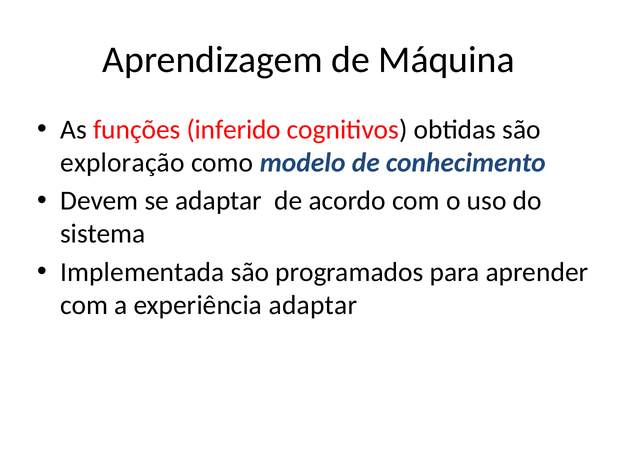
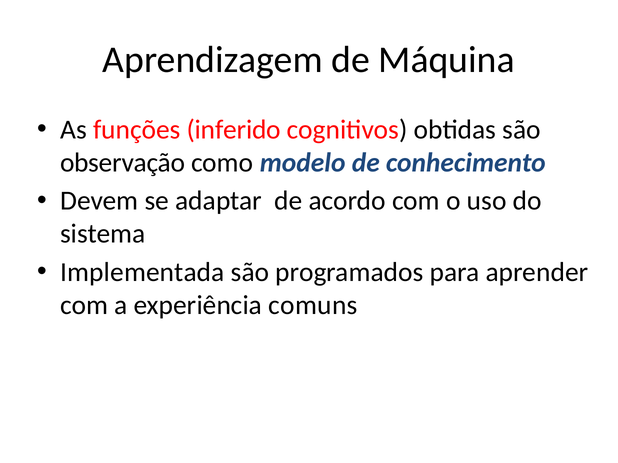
exploração: exploração -> observação
experiência adaptar: adaptar -> comuns
